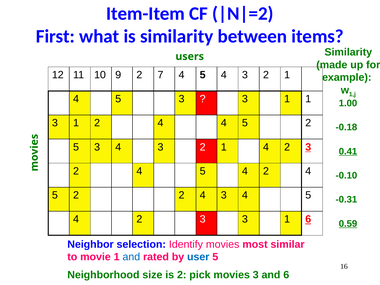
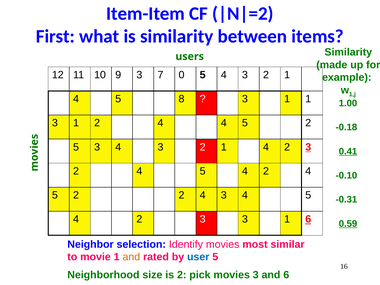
9 2: 2 -> 3
7 4: 4 -> 0
4 5 3: 3 -> 8
and at (131, 257) colour: blue -> orange
